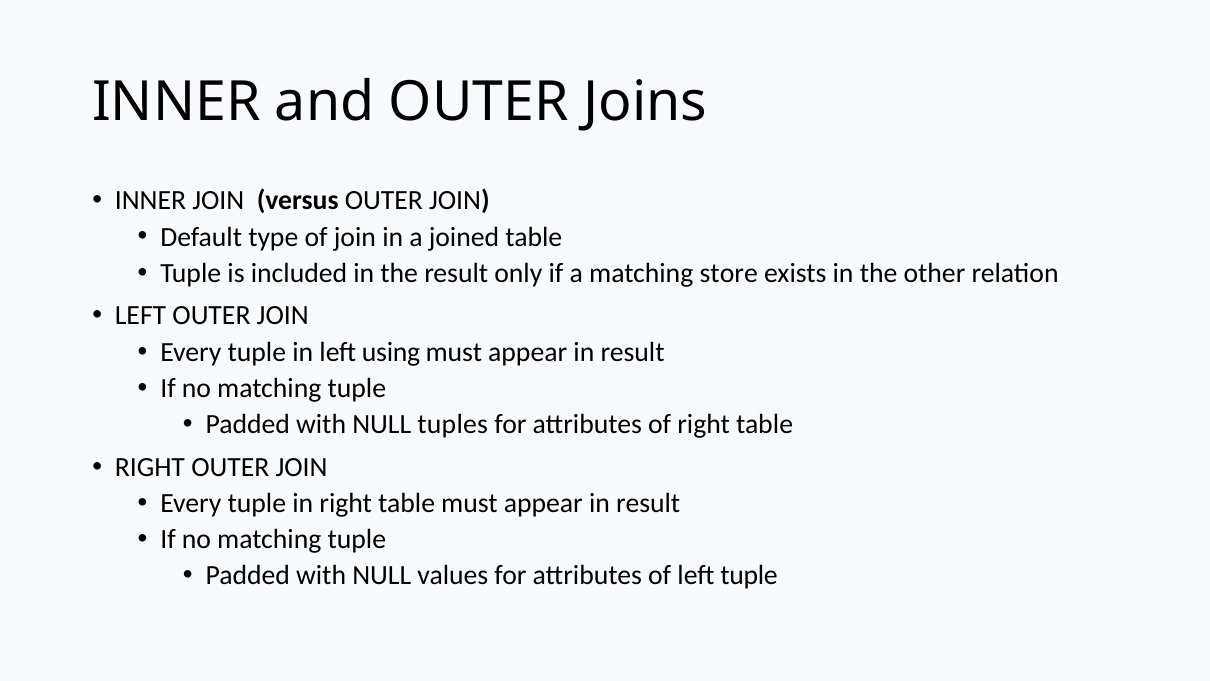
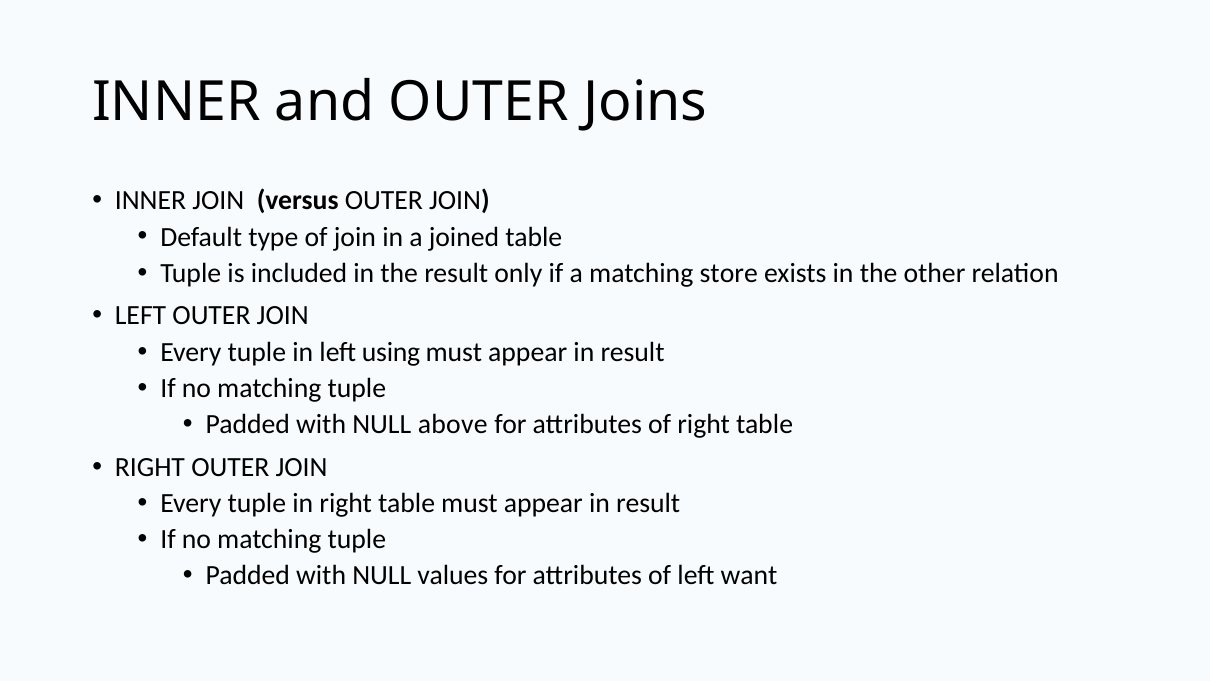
tuples: tuples -> above
left tuple: tuple -> want
